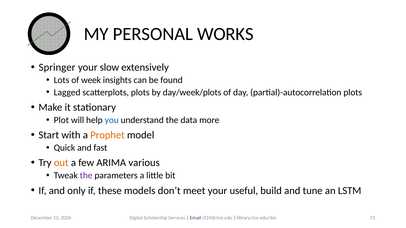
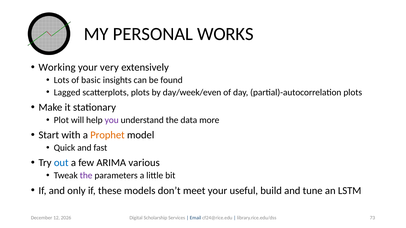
Springer: Springer -> Working
slow: slow -> very
week: week -> basic
day/week/plots: day/week/plots -> day/week/even
you colour: blue -> purple
out colour: orange -> blue
